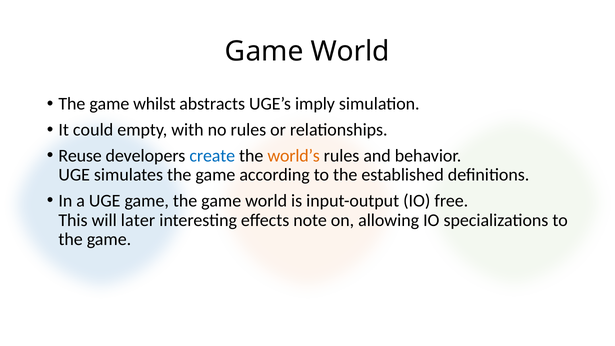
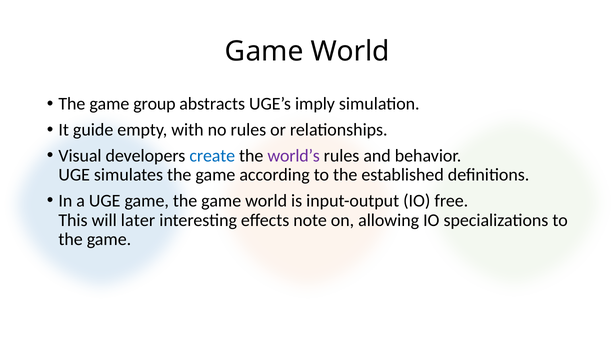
whilst: whilst -> group
could: could -> guide
Reuse: Reuse -> Visual
world’s colour: orange -> purple
